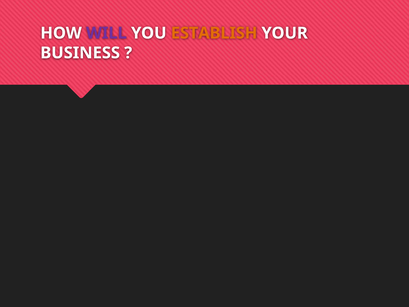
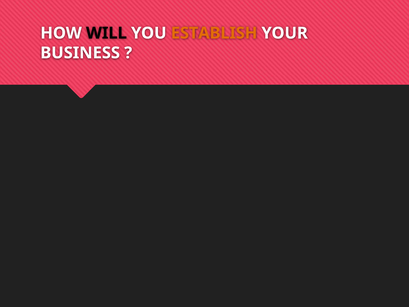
WILL colour: purple -> black
